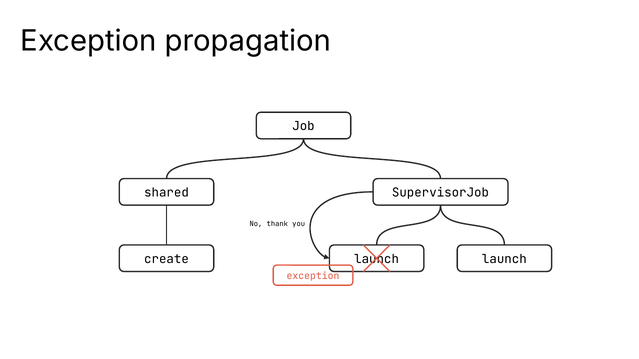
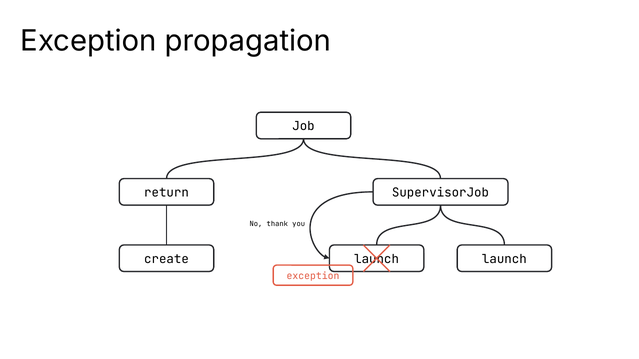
shared: shared -> return
